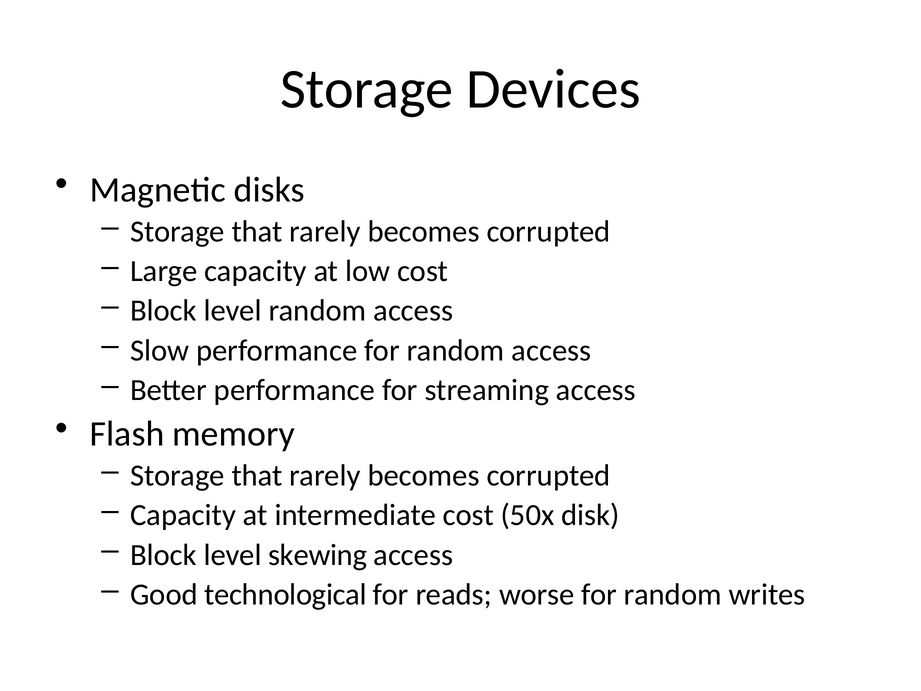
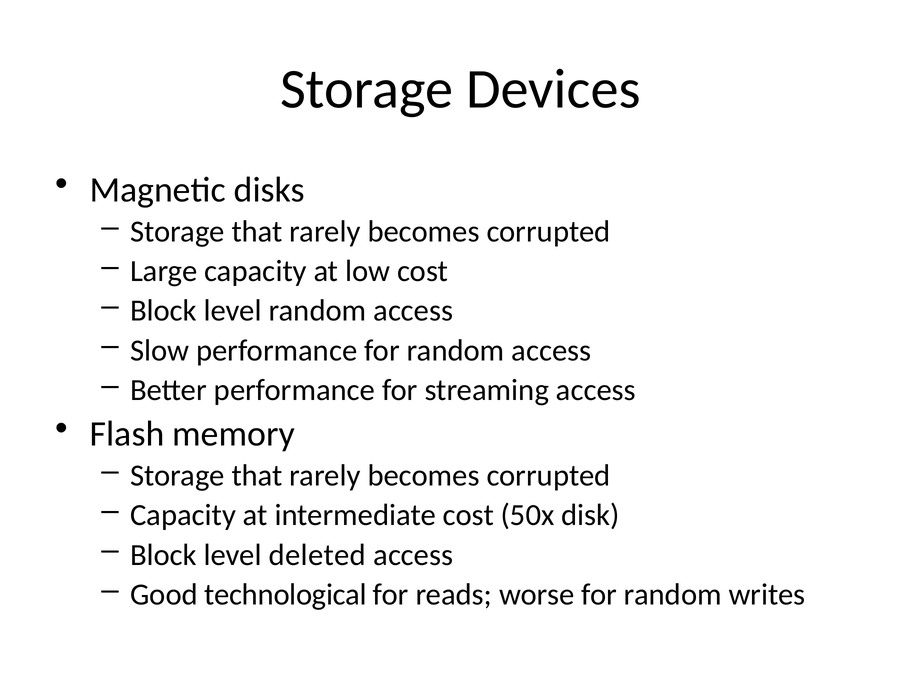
skewing: skewing -> deleted
